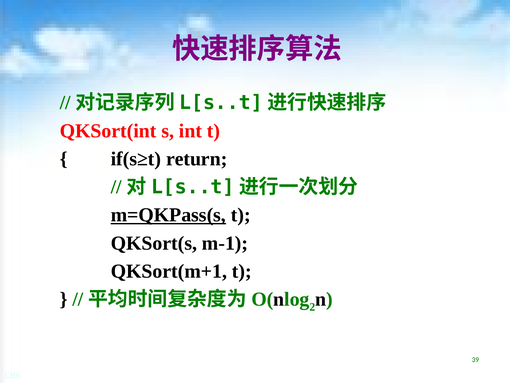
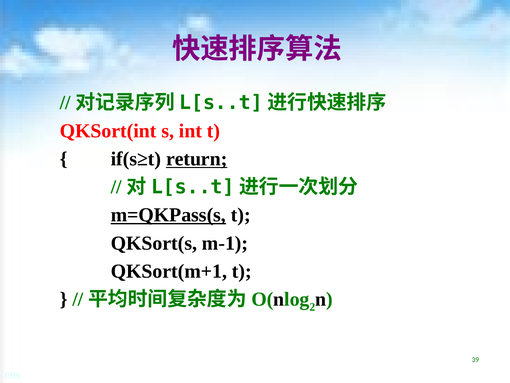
return underline: none -> present
